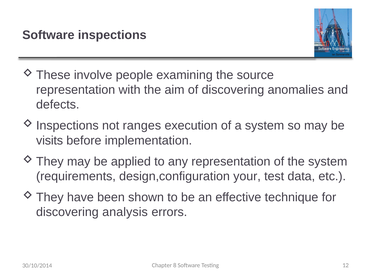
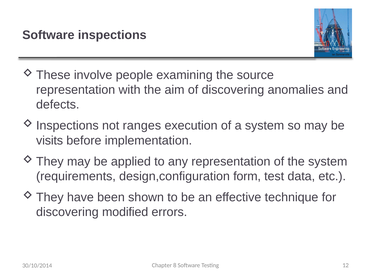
your: your -> form
analysis: analysis -> modified
